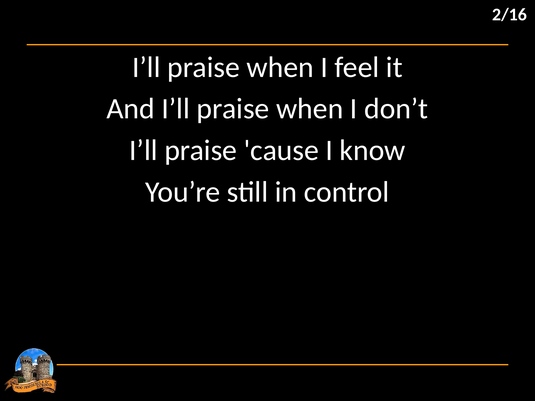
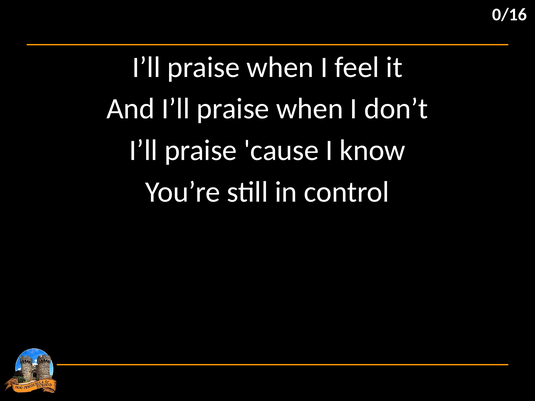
2/16: 2/16 -> 0/16
